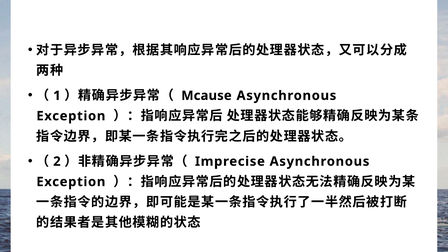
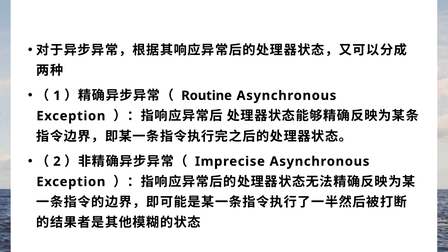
Mcause: Mcause -> Routine
